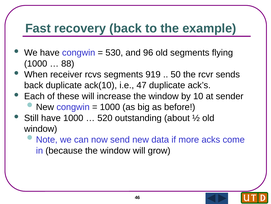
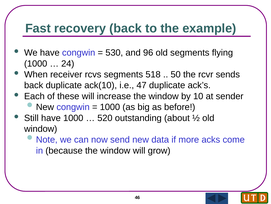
88: 88 -> 24
919: 919 -> 518
